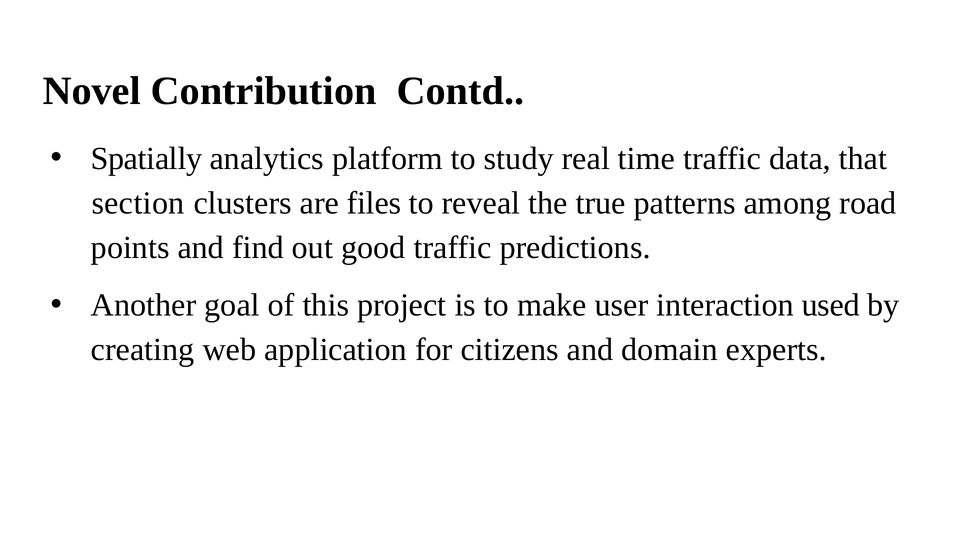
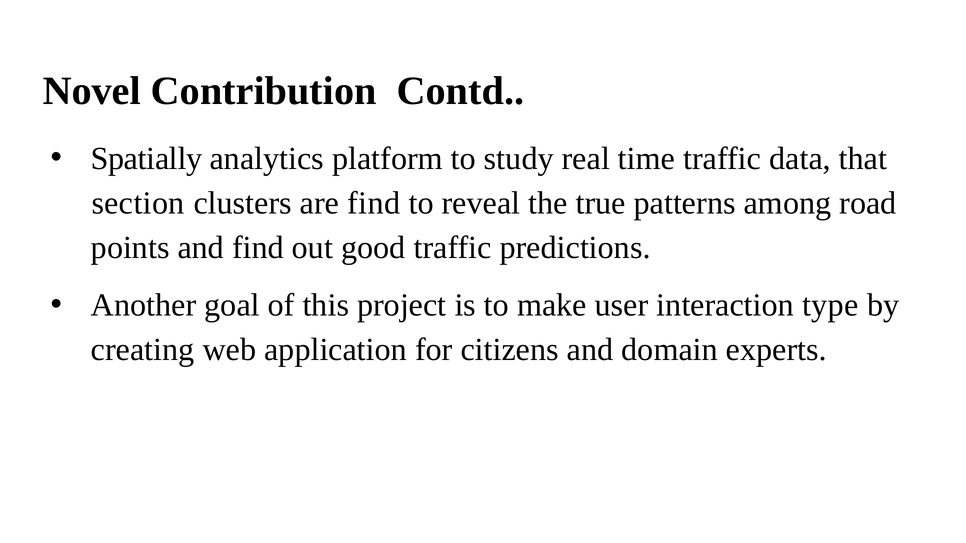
are files: files -> find
used: used -> type
